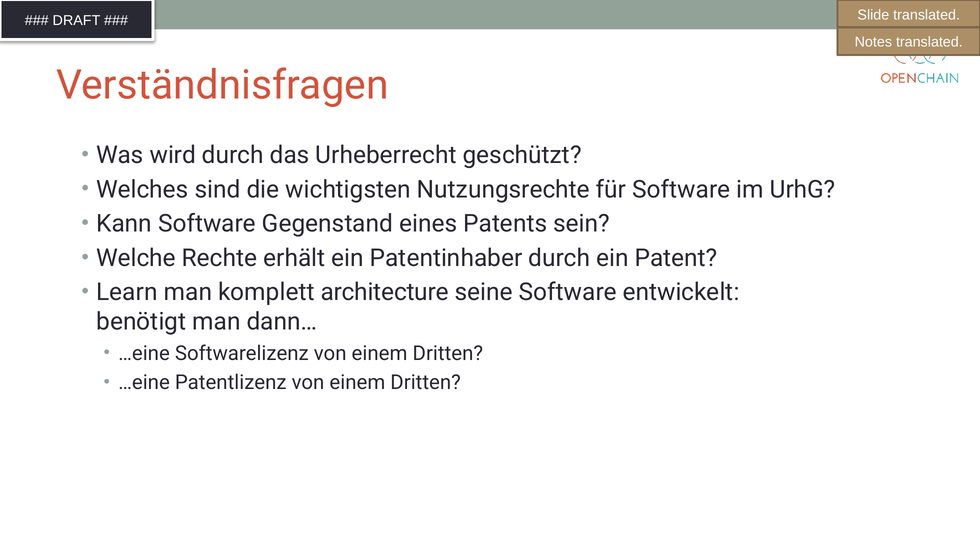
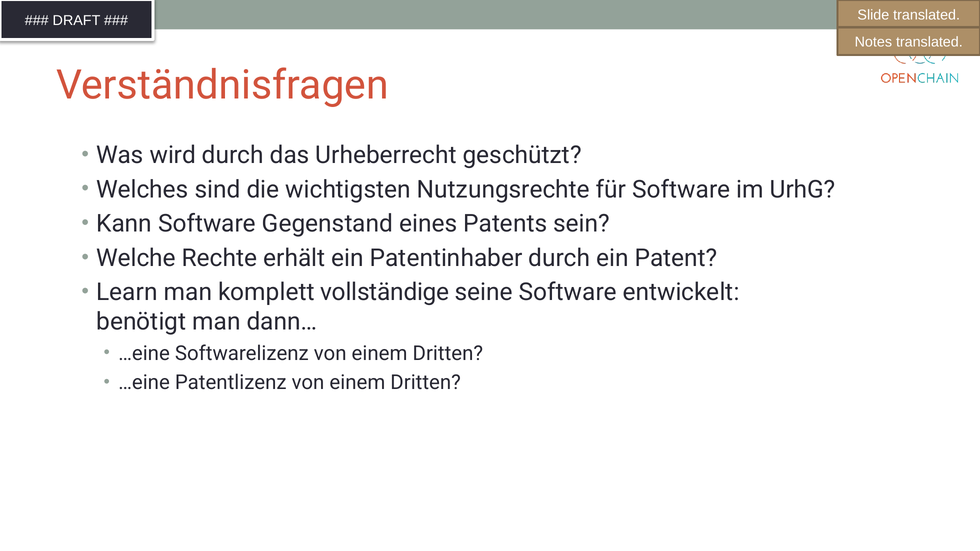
architecture: architecture -> vollständige
